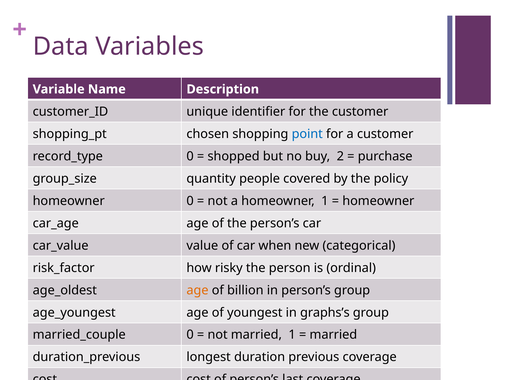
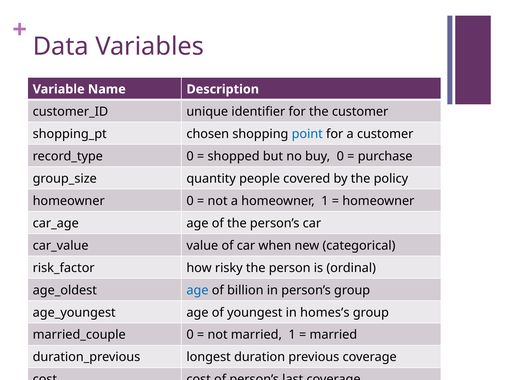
buy 2: 2 -> 0
age at (197, 290) colour: orange -> blue
graphs’s: graphs’s -> homes’s
